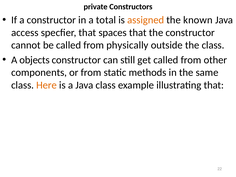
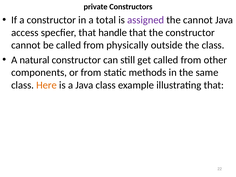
assigned colour: orange -> purple
the known: known -> cannot
spaces: spaces -> handle
objects: objects -> natural
